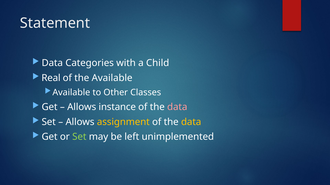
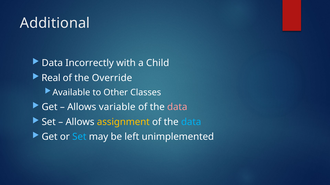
Statement: Statement -> Additional
Categories: Categories -> Incorrectly
the Available: Available -> Override
instance: instance -> variable
data at (191, 122) colour: yellow -> light blue
Set at (79, 137) colour: light green -> light blue
